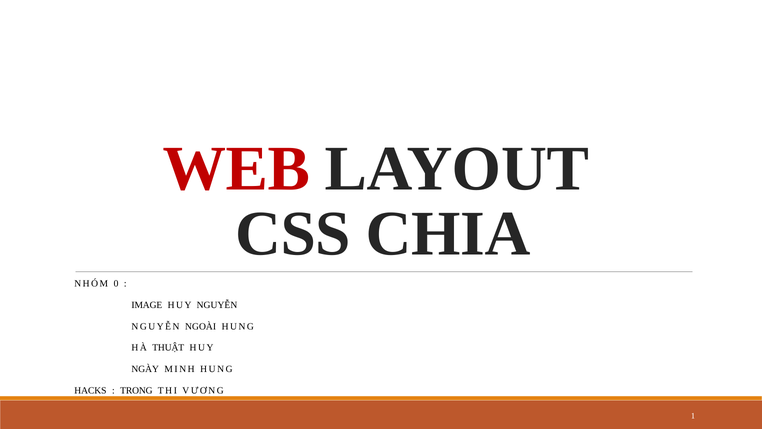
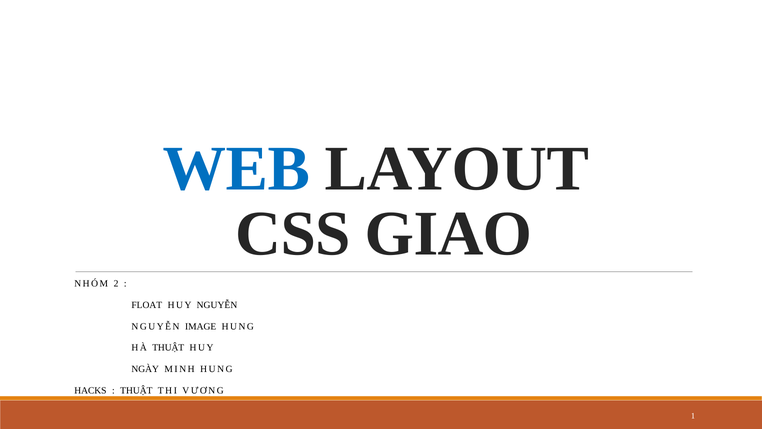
WEB colour: red -> blue
CHIA: CHIA -> GIAO
0: 0 -> 2
IMAGE: IMAGE -> FLOAT
NGOÀI: NGOÀI -> IMAGE
TRONG at (136, 390): TRONG -> THUẬT
